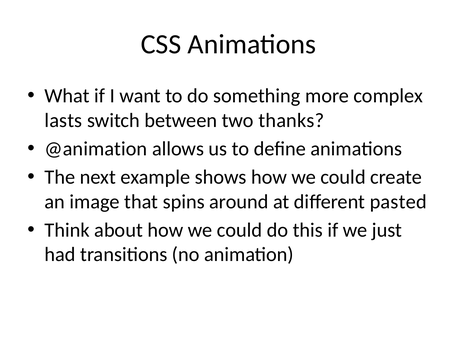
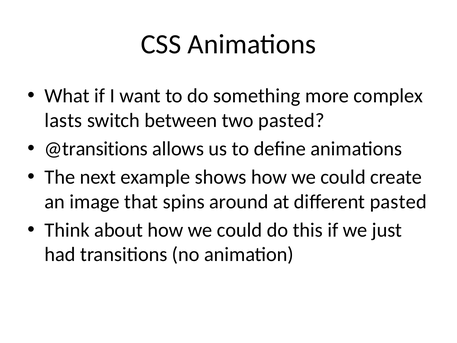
two thanks: thanks -> pasted
@animation: @animation -> @transitions
